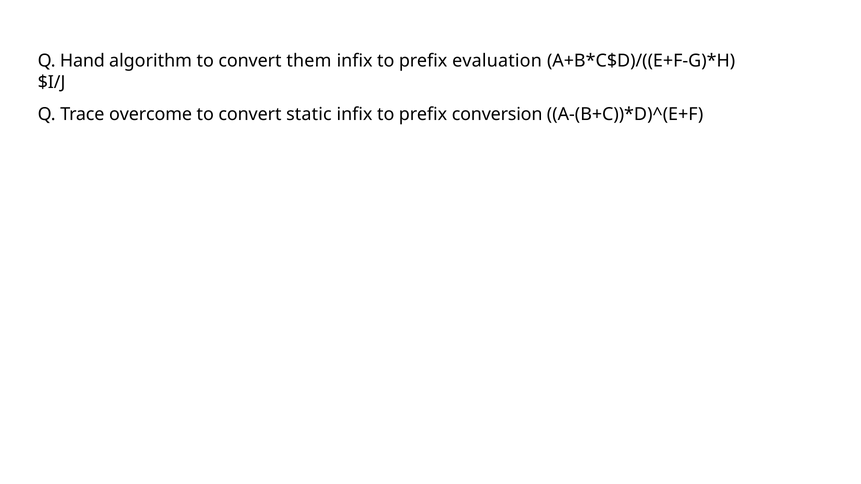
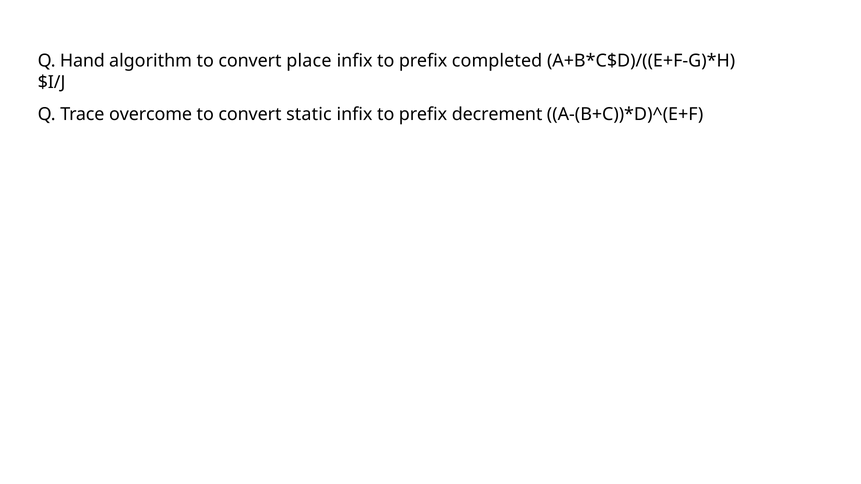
them: them -> place
evaluation: evaluation -> completed
conversion: conversion -> decrement
